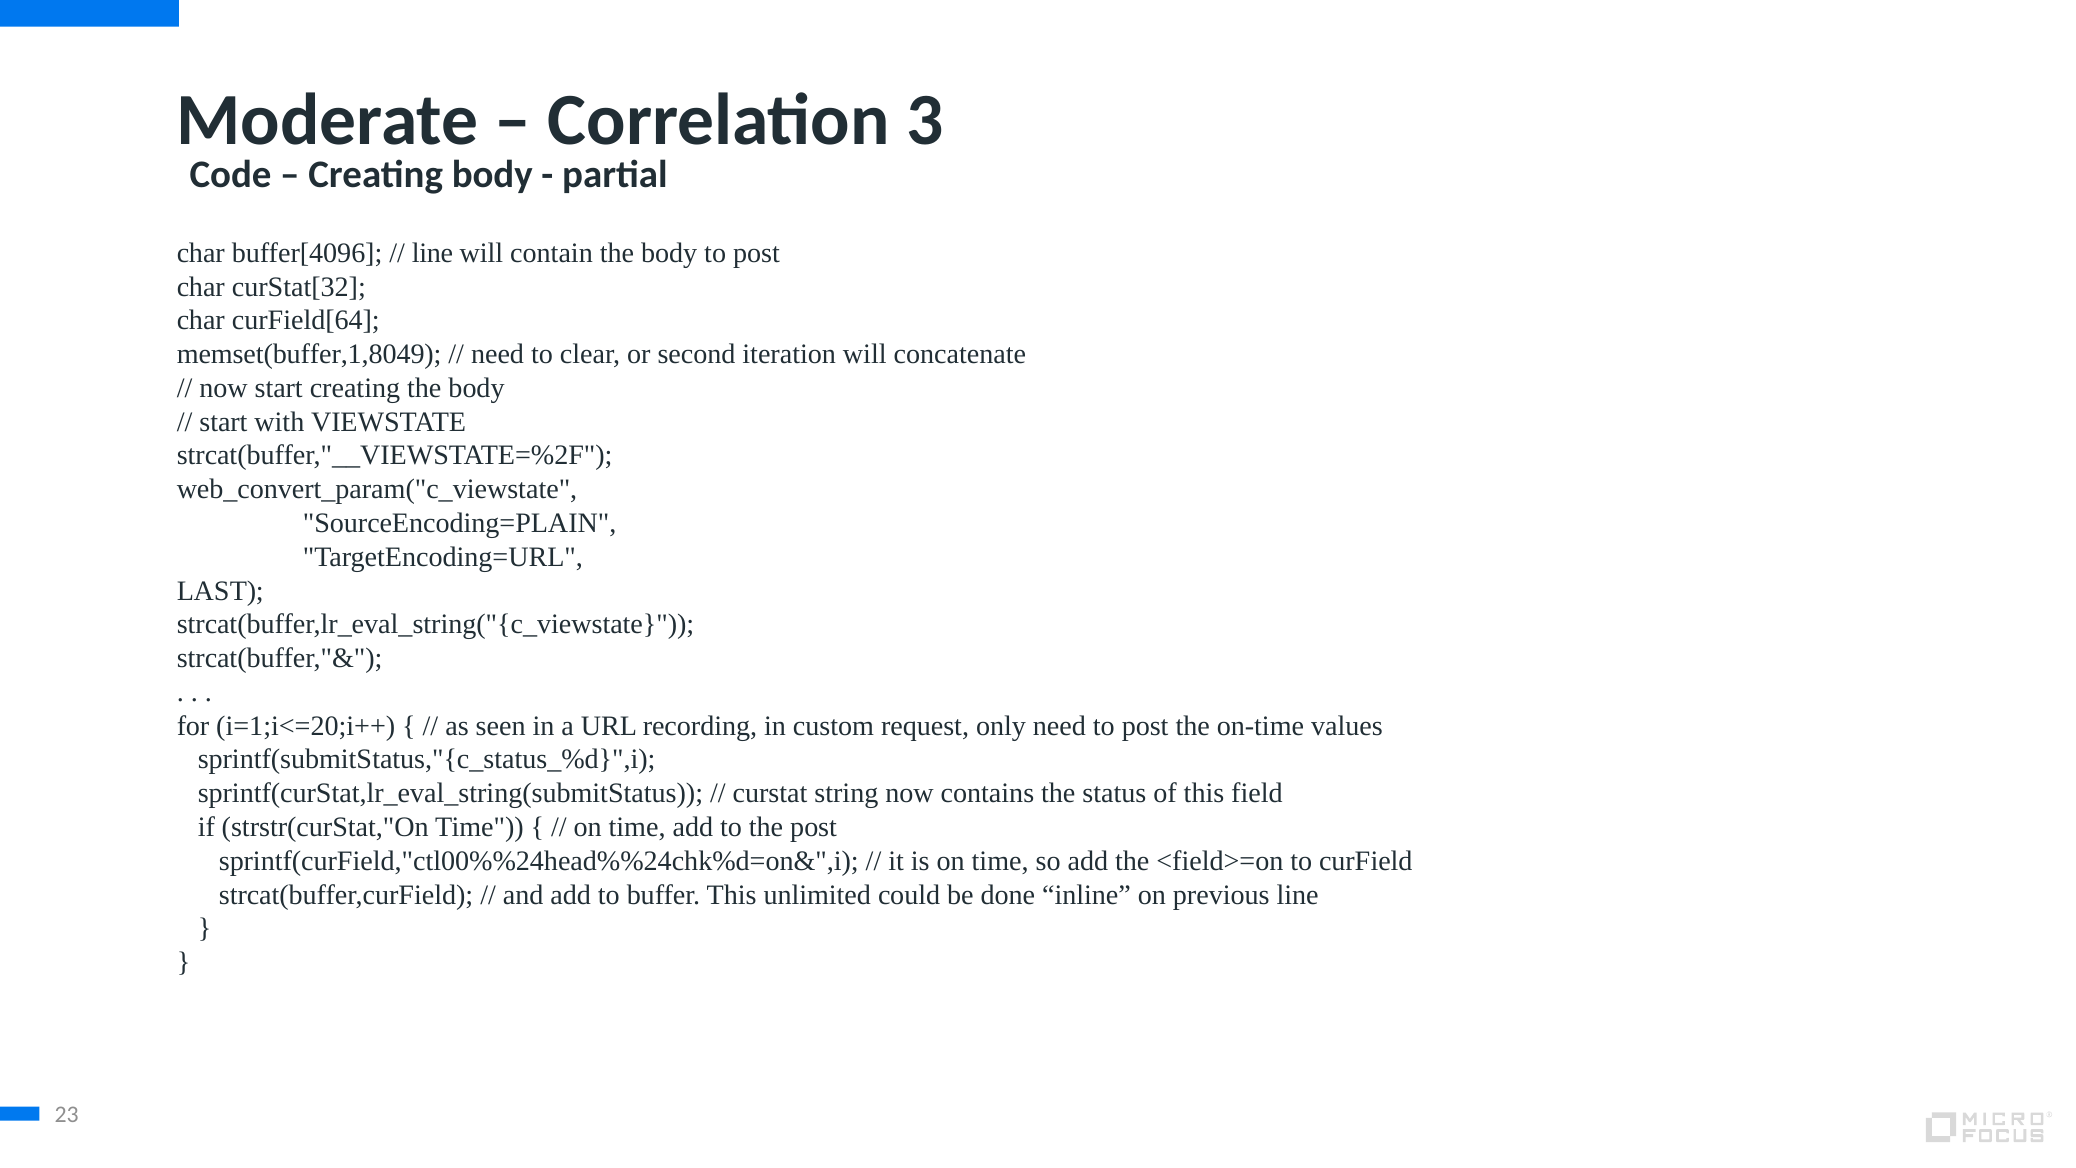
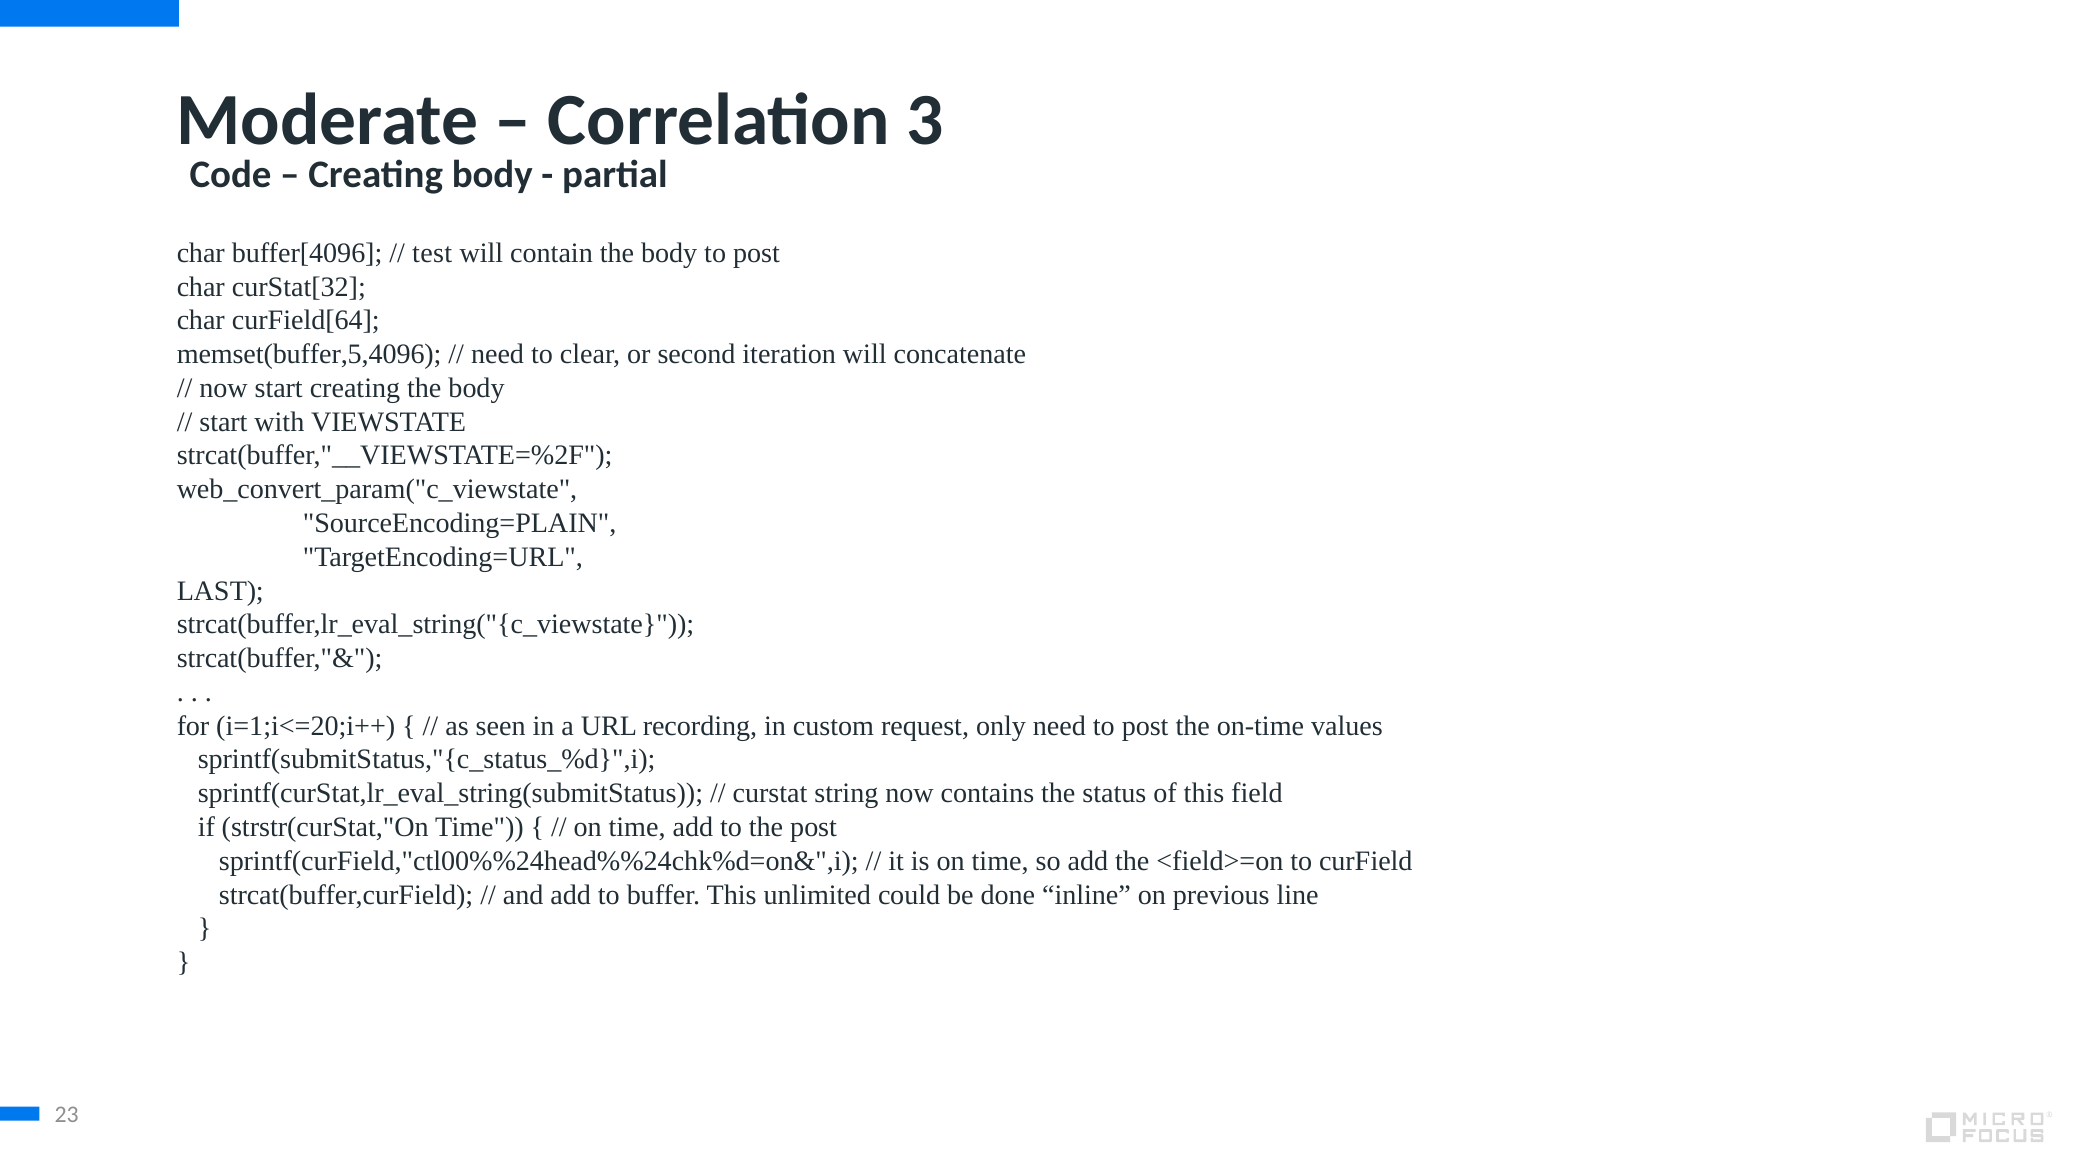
line at (432, 253): line -> test
memset(buffer,1,8049: memset(buffer,1,8049 -> memset(buffer,5,4096
